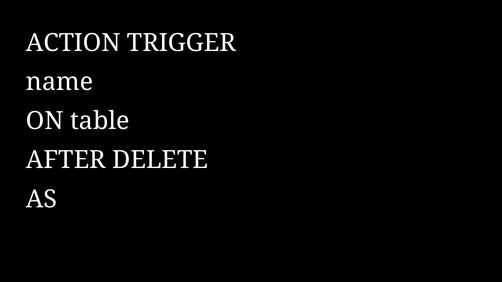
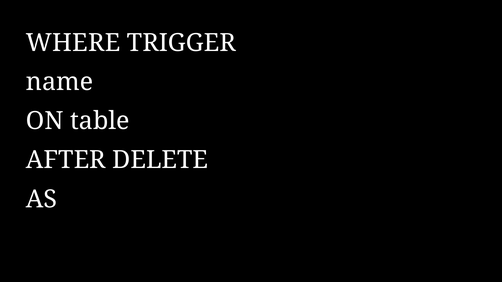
ACTION: ACTION -> WHERE
